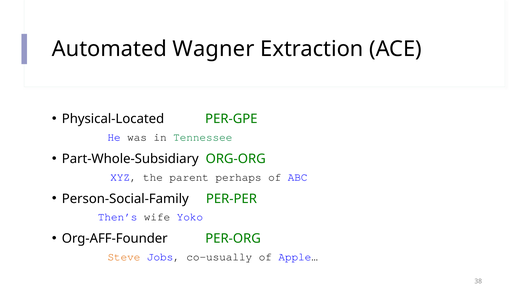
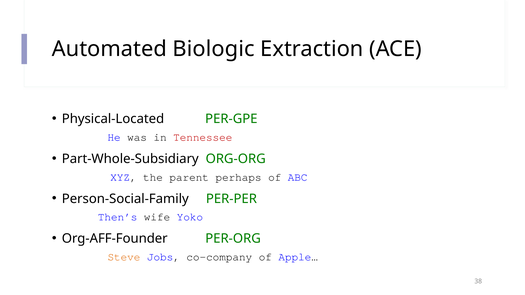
Wagner: Wagner -> Biologic
Tennessee colour: green -> red
co-usually: co-usually -> co-company
